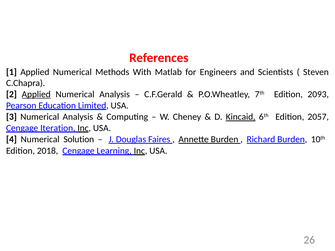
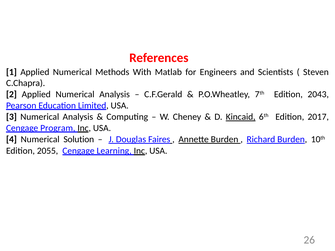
Applied at (36, 94) underline: present -> none
2093: 2093 -> 2043
2057: 2057 -> 2017
Iteration: Iteration -> Program
2018: 2018 -> 2055
